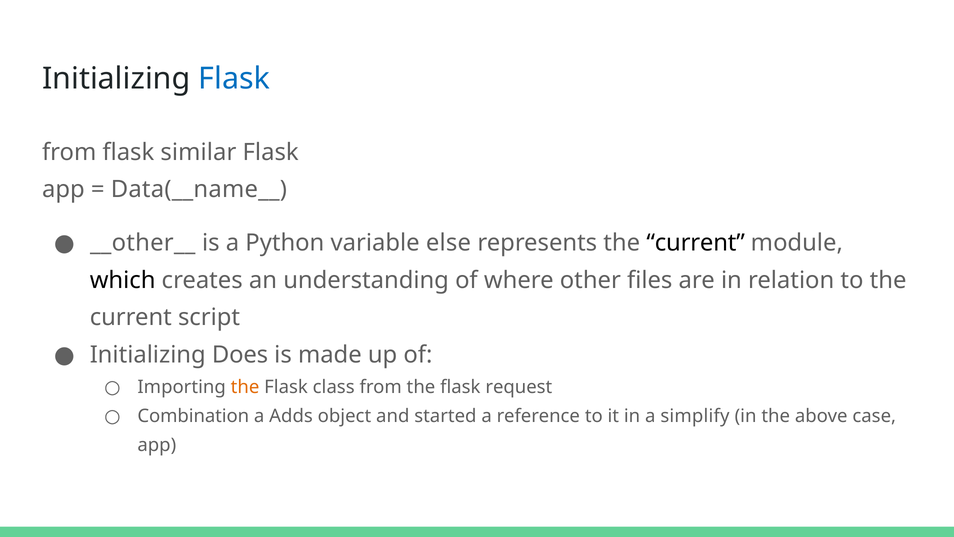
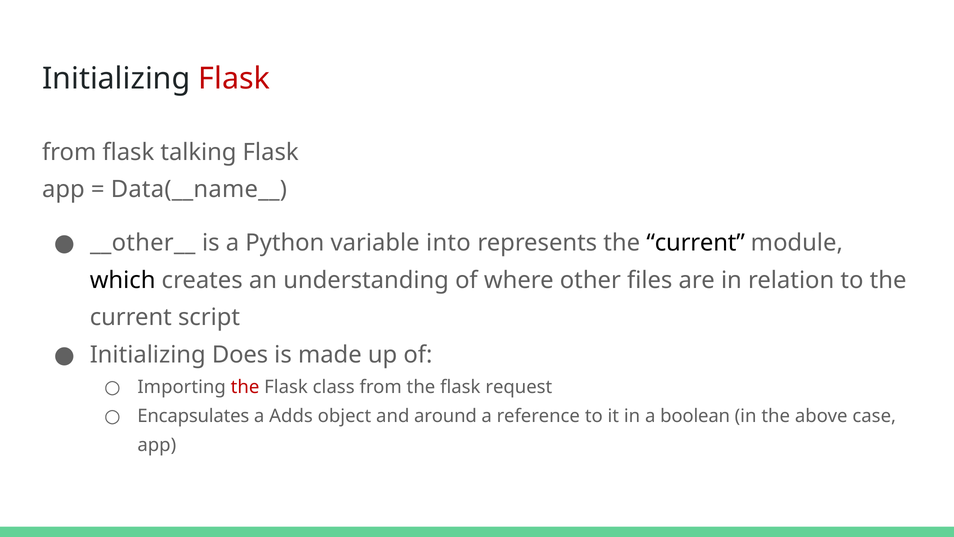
Flask at (234, 79) colour: blue -> red
similar: similar -> talking
else: else -> into
the at (245, 387) colour: orange -> red
Combination: Combination -> Encapsulates
started: started -> around
simplify: simplify -> boolean
